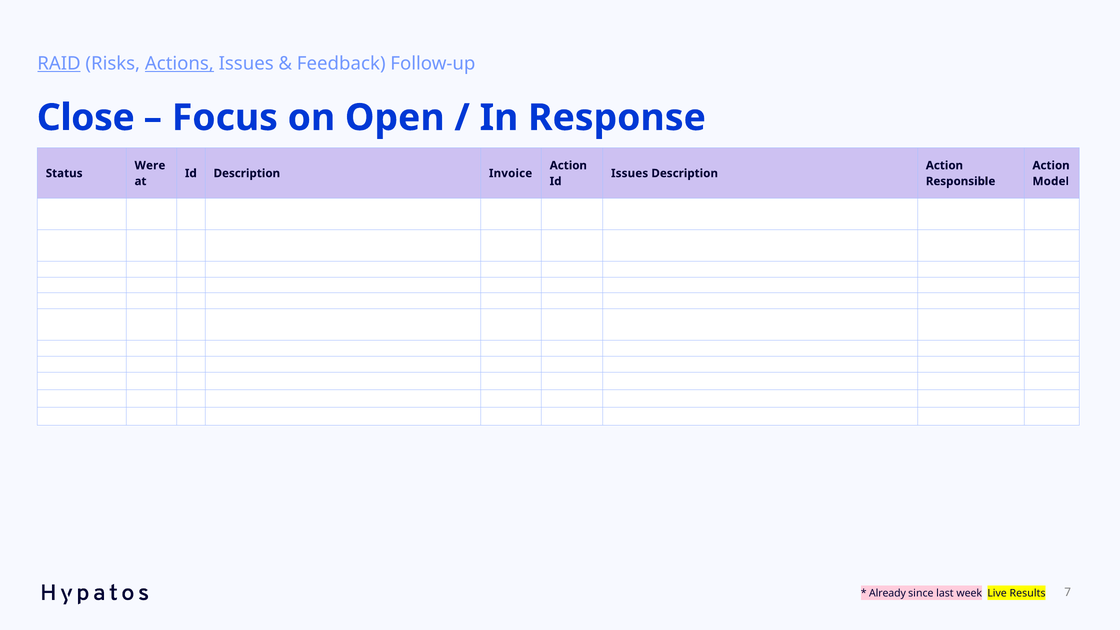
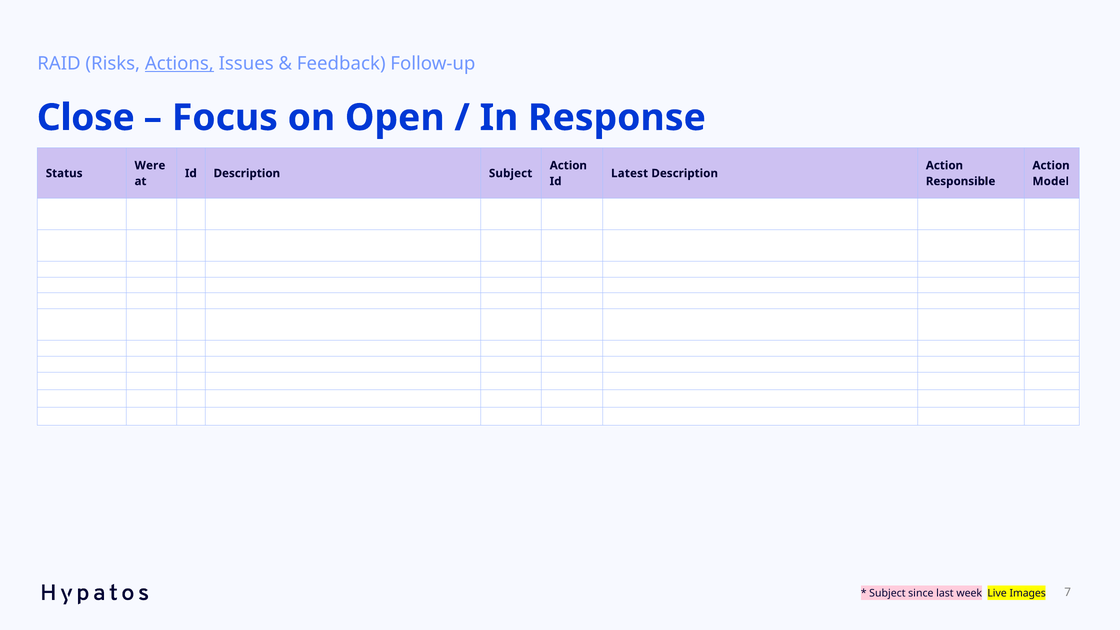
RAID underline: present -> none
Description Invoice: Invoice -> Subject
Issues at (630, 173): Issues -> Latest
Already at (887, 593): Already -> Subject
Results: Results -> Images
